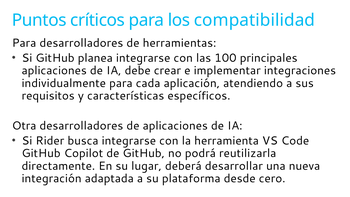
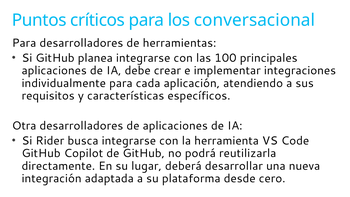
compatibilidad: compatibilidad -> conversacional
